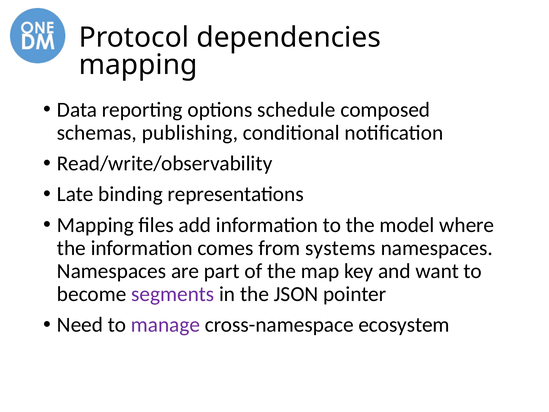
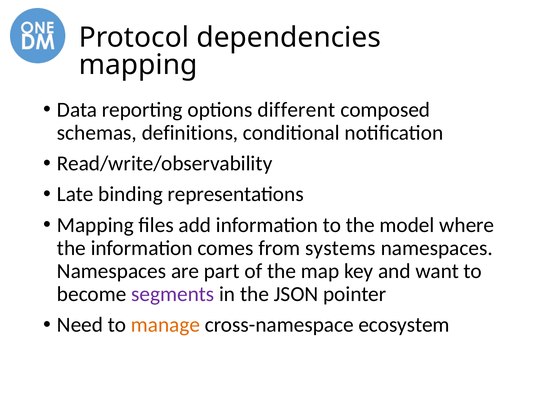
schedule: schedule -> different
publishing: publishing -> definitions
manage colour: purple -> orange
